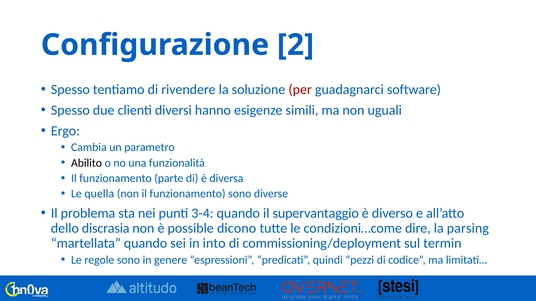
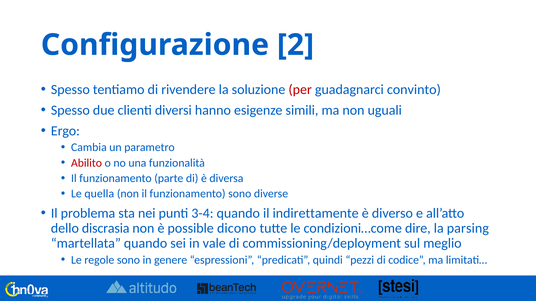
software: software -> convinto
Abilito colour: black -> red
supervantaggio: supervantaggio -> indirettamente
into: into -> vale
termin: termin -> meglio
